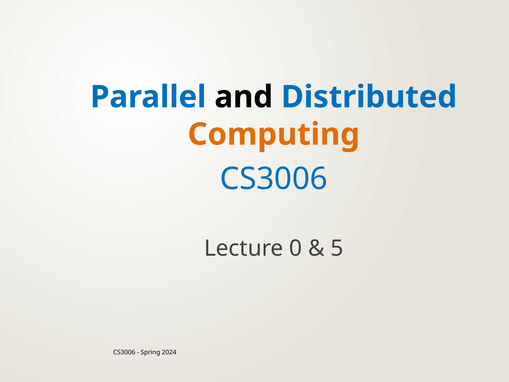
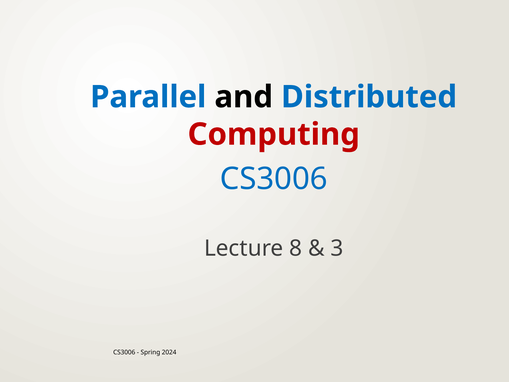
Computing colour: orange -> red
0: 0 -> 8
5: 5 -> 3
